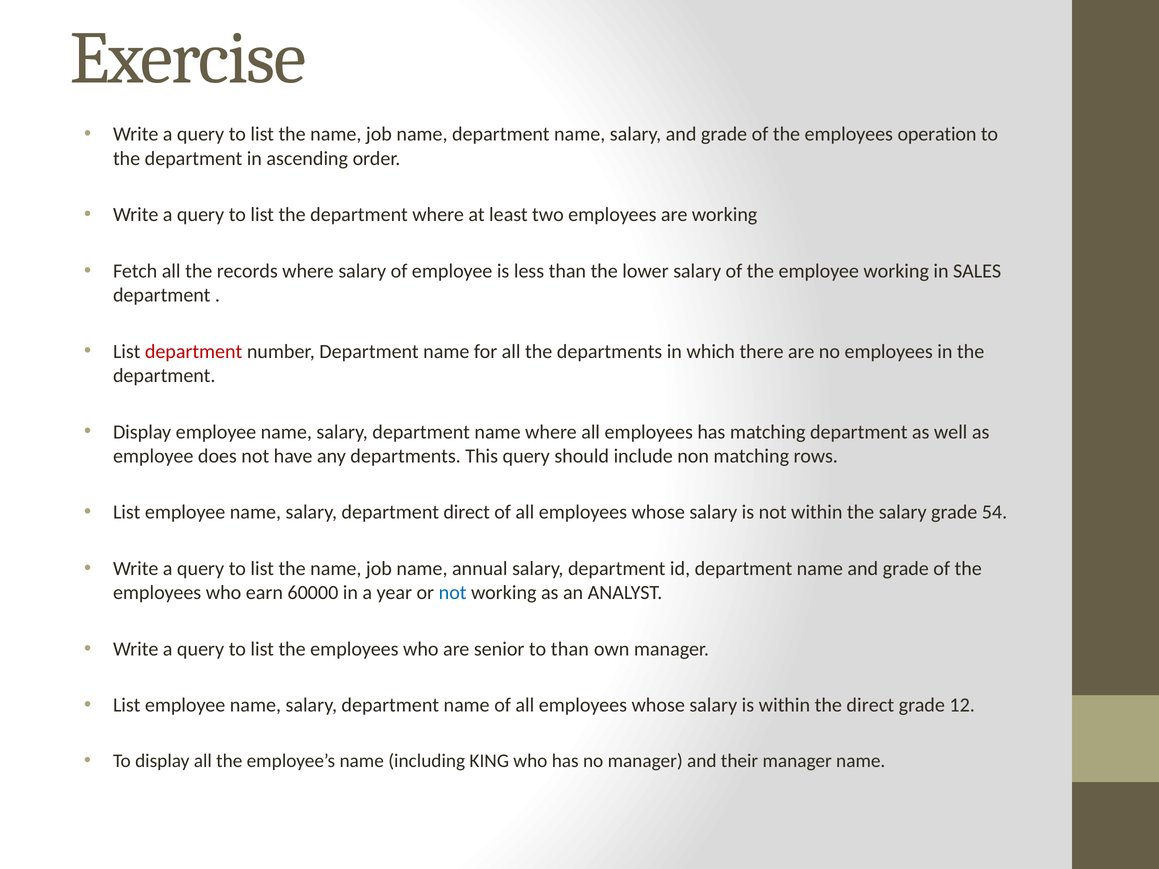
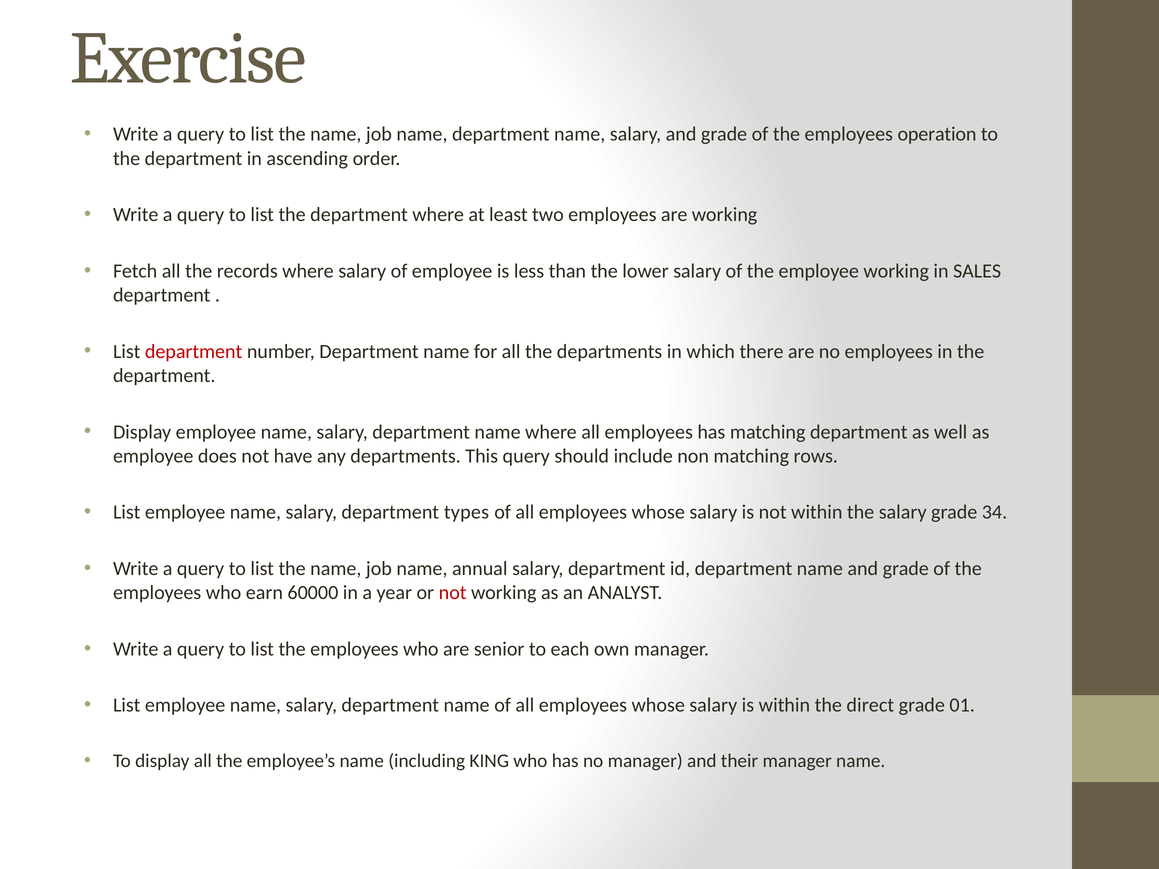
department direct: direct -> types
54: 54 -> 34
not at (453, 593) colour: blue -> red
to than: than -> each
12: 12 -> 01
